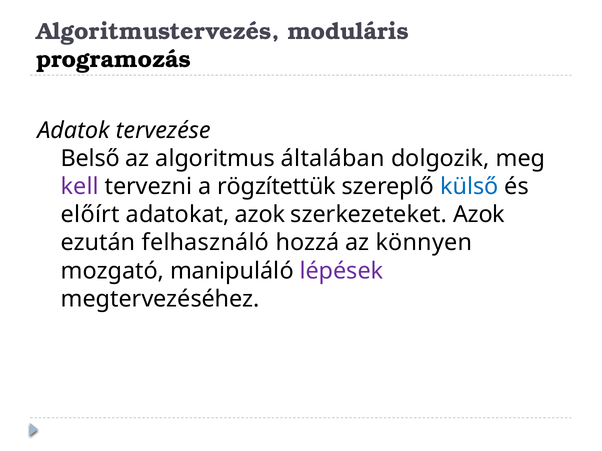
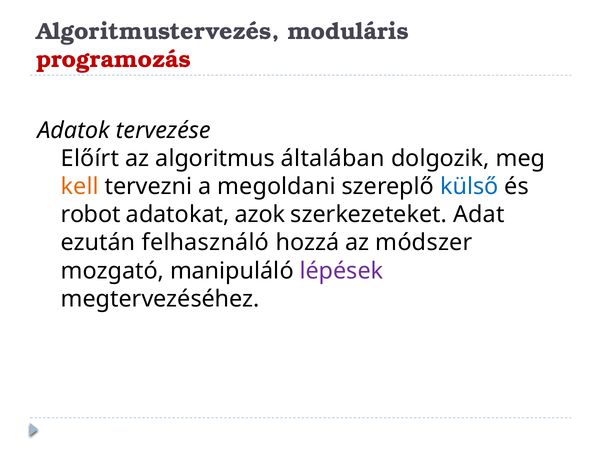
programozás colour: black -> red
Belső: Belső -> Előírt
kell colour: purple -> orange
rögzítettük: rögzítettük -> megoldani
előírt: előírt -> robot
szerkezeteket Azok: Azok -> Adat
könnyen: könnyen -> módszer
